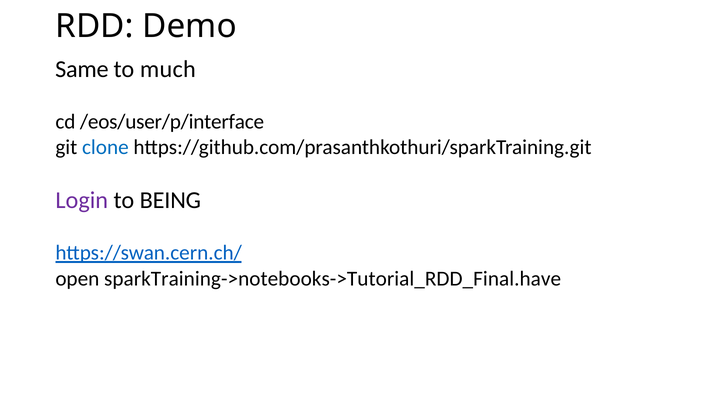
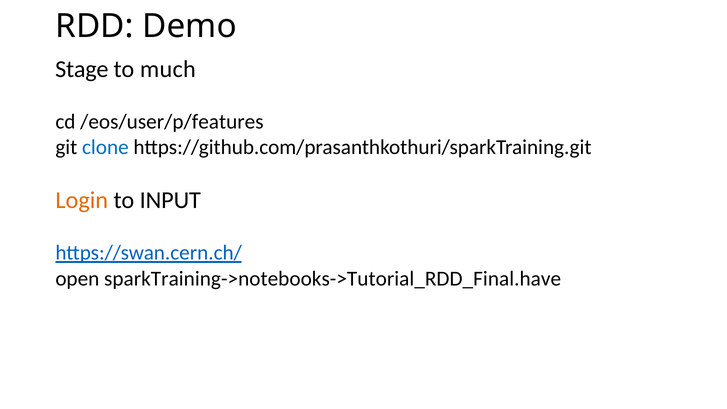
Same: Same -> Stage
/eos/user/p/interface: /eos/user/p/interface -> /eos/user/p/features
Login colour: purple -> orange
BEING: BEING -> INPUT
